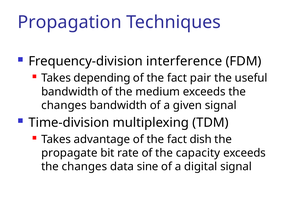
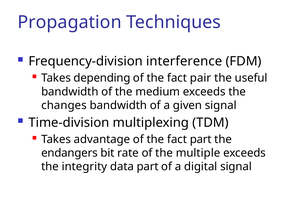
fact dish: dish -> part
propagate: propagate -> endangers
capacity: capacity -> multiple
changes at (84, 167): changes -> integrity
data sine: sine -> part
